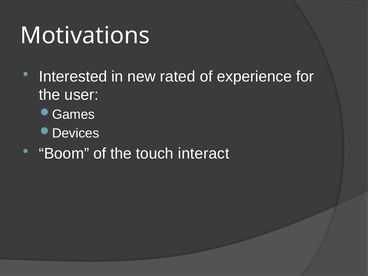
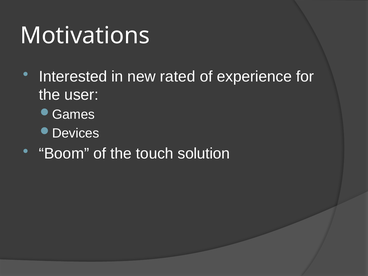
interact: interact -> solution
